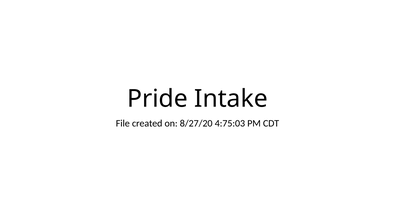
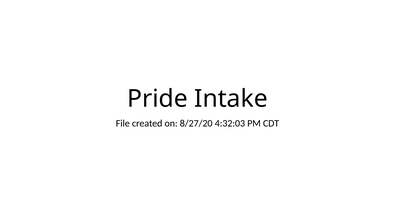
4:75:03: 4:75:03 -> 4:32:03
